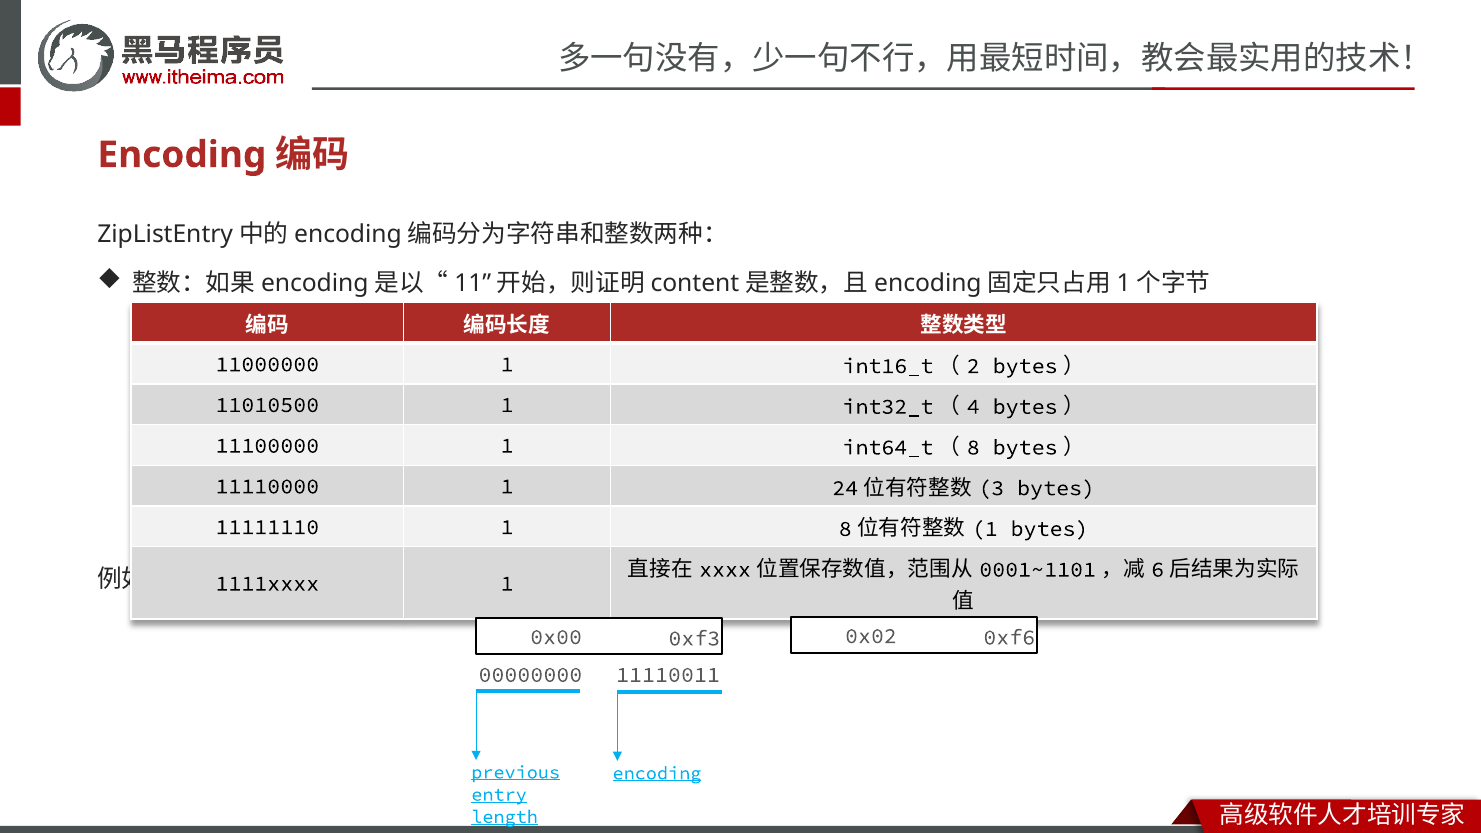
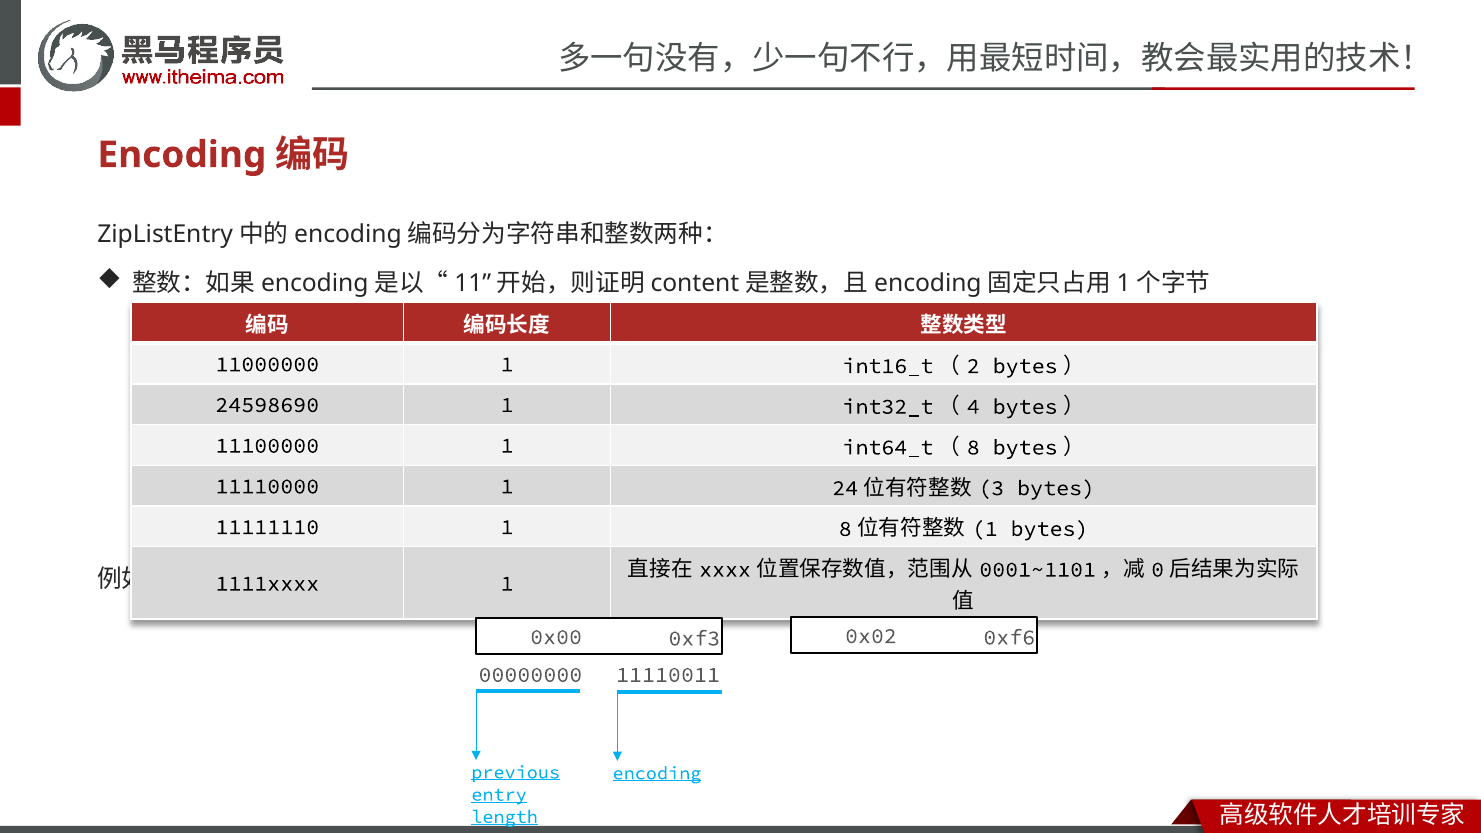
11010500: 11010500 -> 24598690
6: 6 -> 0
